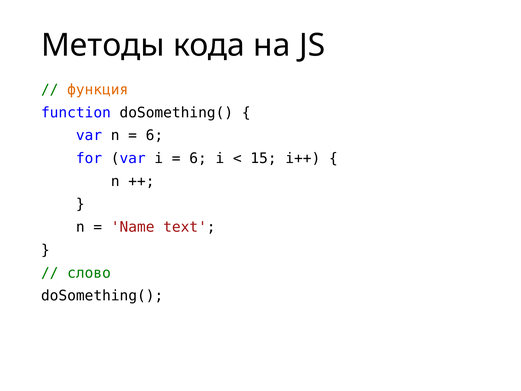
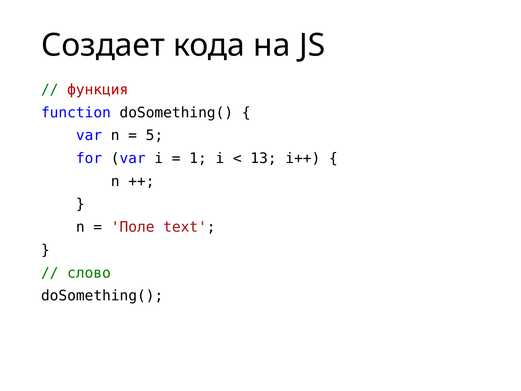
Методы: Методы -> Создает
функция colour: orange -> red
6 at (154, 135): 6 -> 5
6 at (198, 158): 6 -> 1
15: 15 -> 13
Name: Name -> Поле
